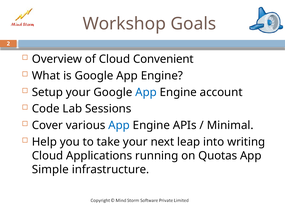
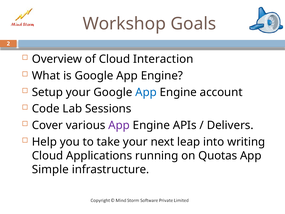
Convenient: Convenient -> Interaction
App at (119, 125) colour: blue -> purple
Minimal: Minimal -> Delivers
